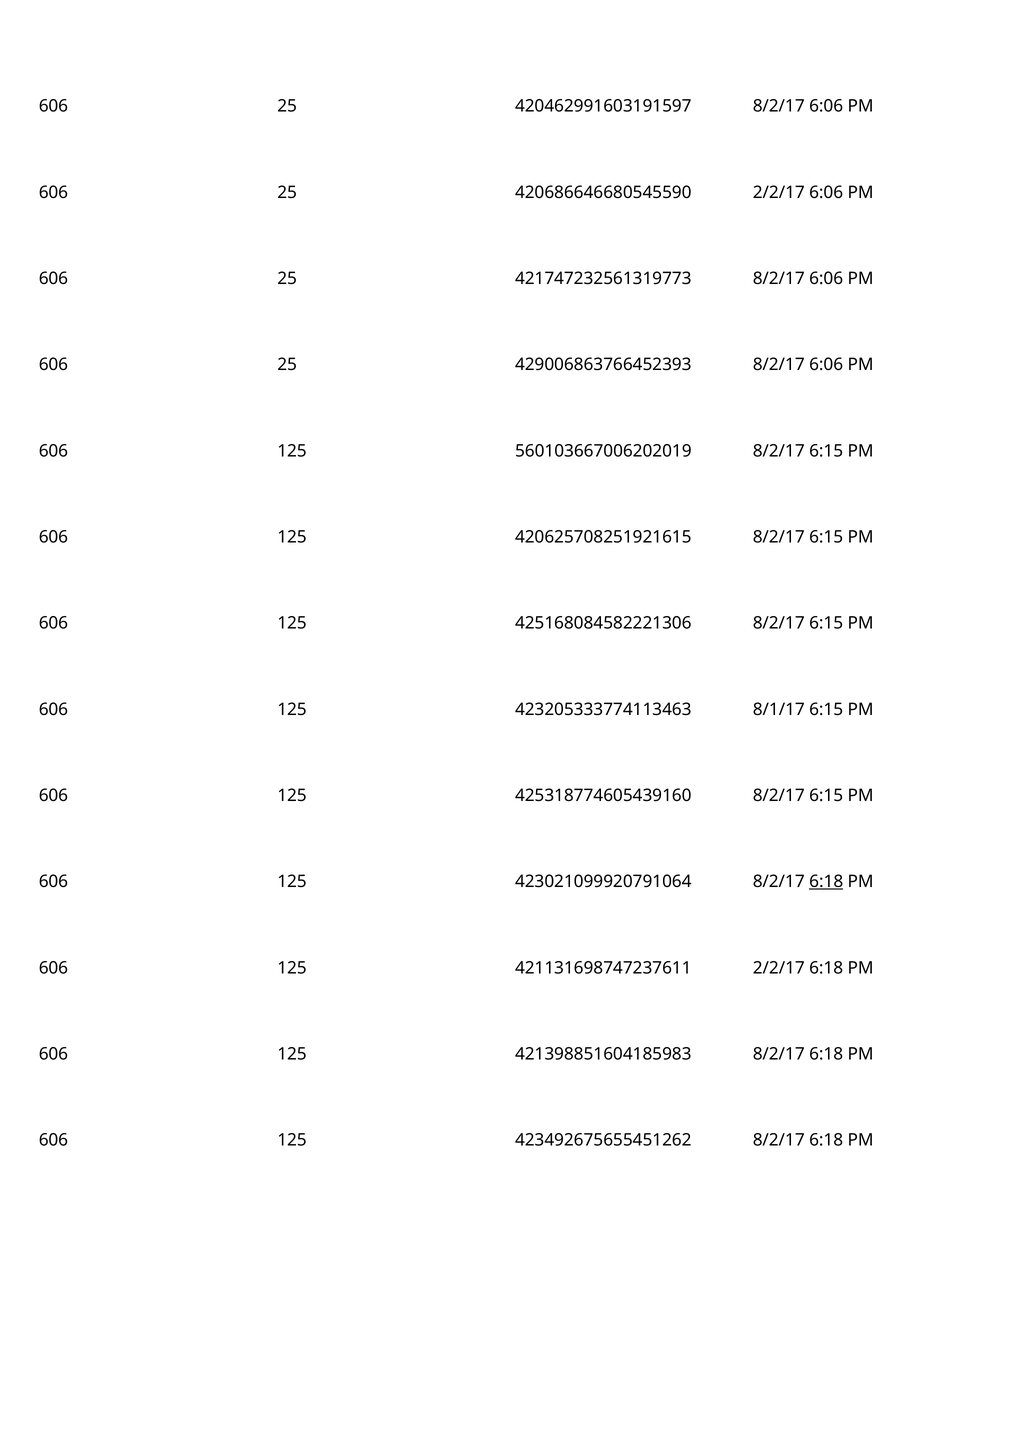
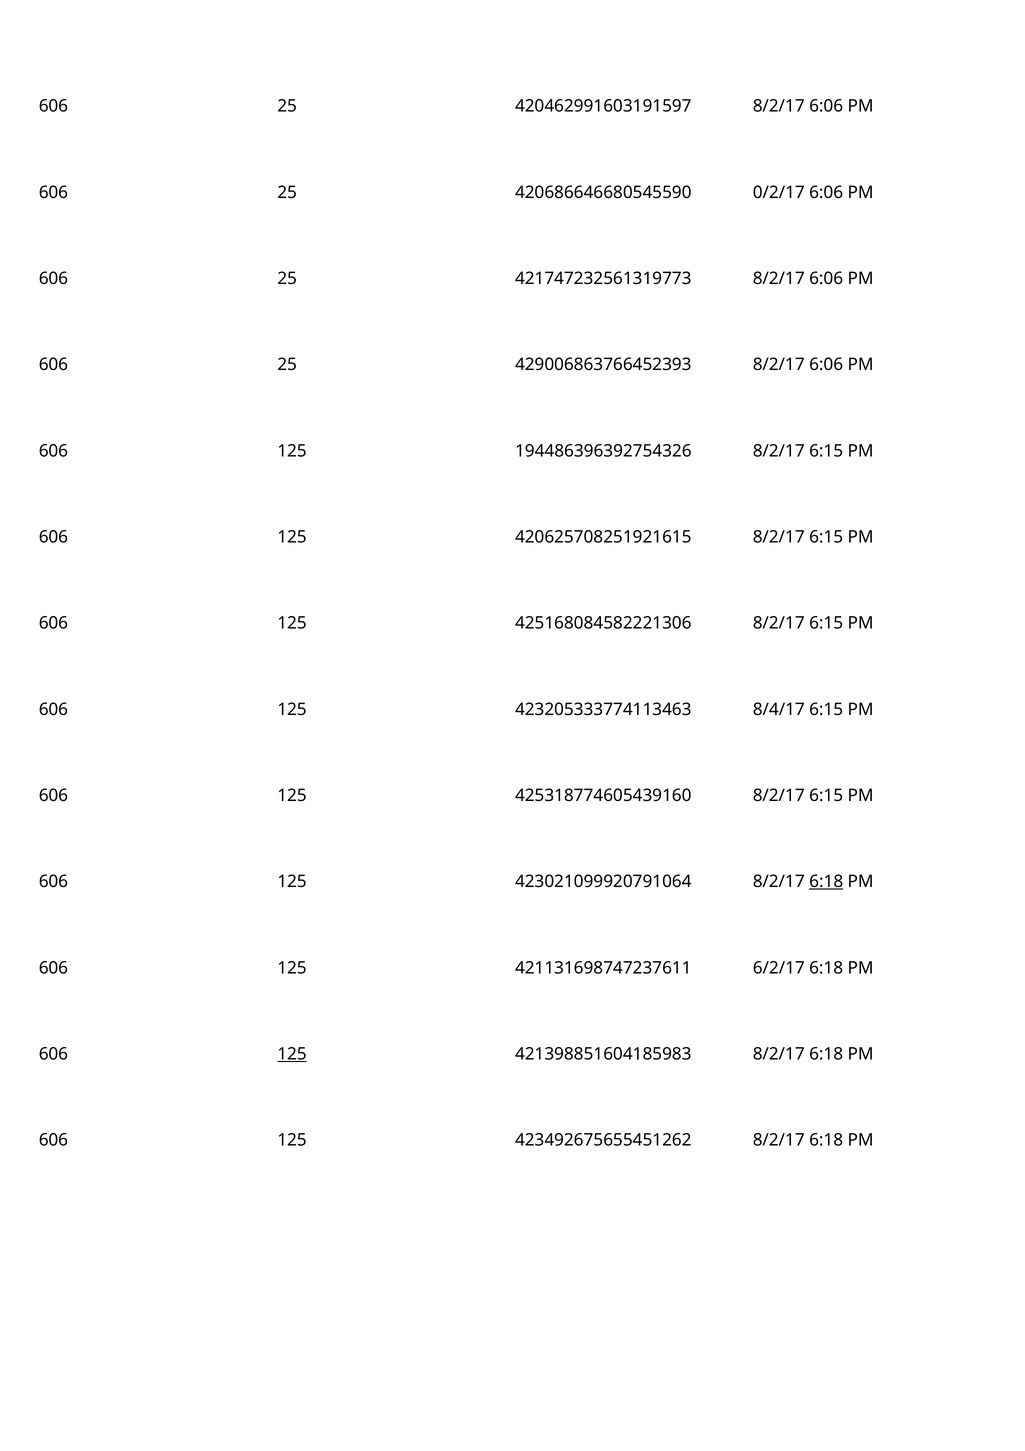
420686646680545590 2/2/17: 2/2/17 -> 0/2/17
560103667006202019: 560103667006202019 -> 194486396392754326
8/1/17: 8/1/17 -> 8/4/17
421131698747237611 2/2/17: 2/2/17 -> 6/2/17
125 at (292, 1054) underline: none -> present
